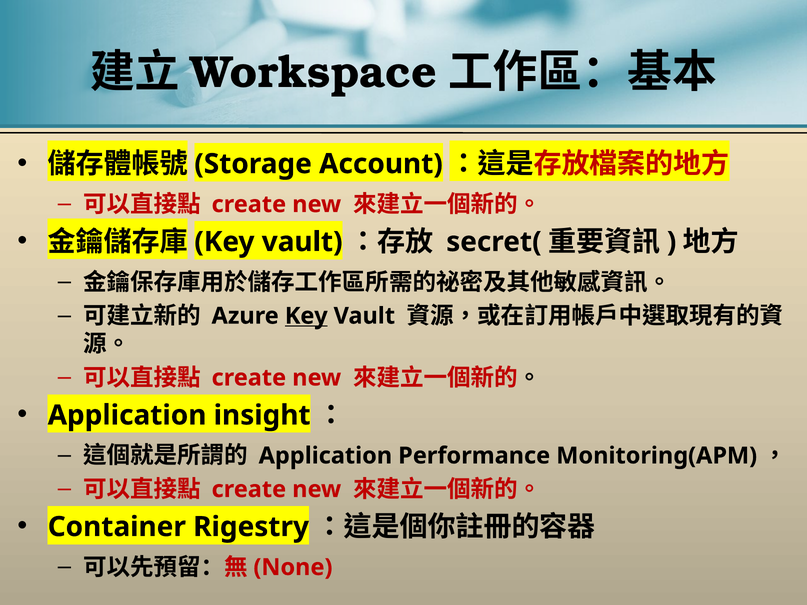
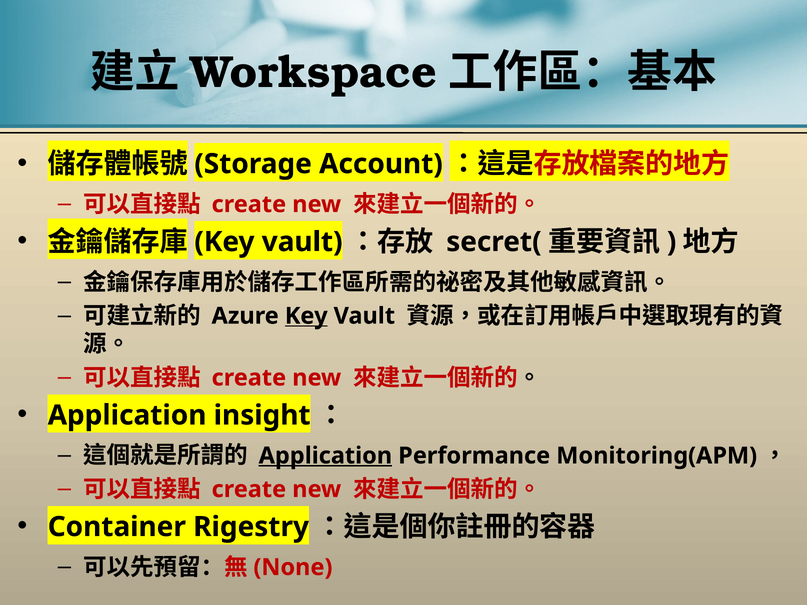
Application at (325, 456) underline: none -> present
